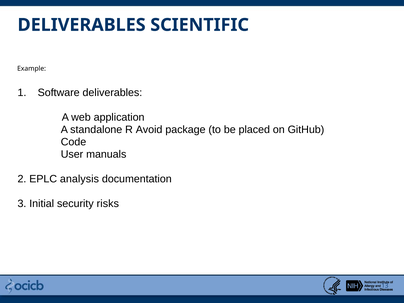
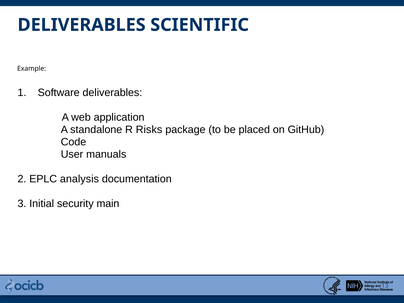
Avoid: Avoid -> Risks
risks: risks -> main
